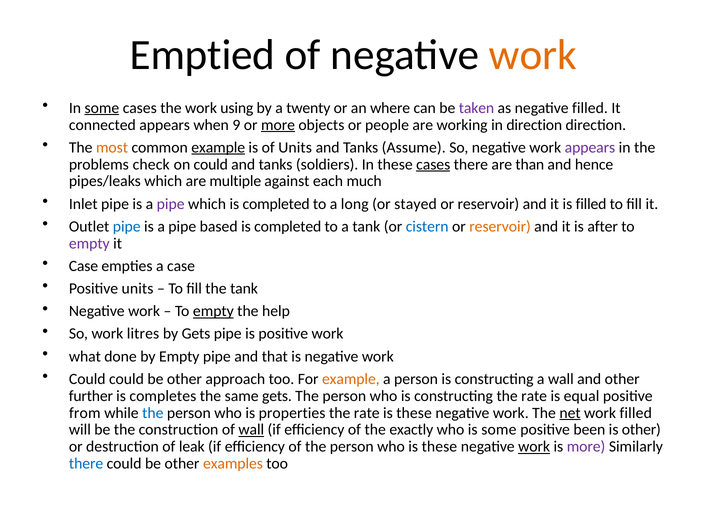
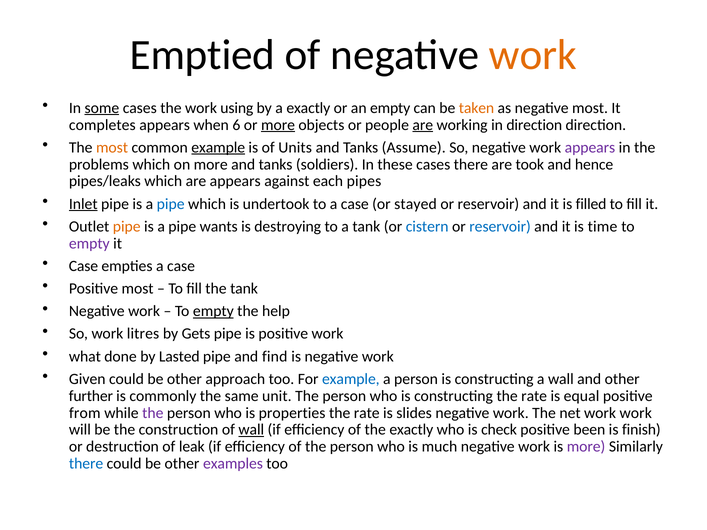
a twenty: twenty -> exactly
an where: where -> empty
taken colour: purple -> orange
negative filled: filled -> most
connected: connected -> completes
9: 9 -> 6
are at (423, 125) underline: none -> present
problems check: check -> which
on could: could -> more
cases at (433, 164) underline: present -> none
than: than -> took
are multiple: multiple -> appears
much: much -> pipes
Inlet underline: none -> present
pipe at (171, 204) colour: purple -> blue
which is completed: completed -> undertook
to a long: long -> case
pipe at (127, 227) colour: blue -> orange
based: based -> wants
completed at (288, 227): completed -> destroying
reservoir at (500, 227) colour: orange -> blue
after: after -> time
Positive units: units -> most
by Empty: Empty -> Lasted
that: that -> find
Could at (87, 379): Could -> Given
example at (351, 379) colour: orange -> blue
completes: completes -> commonly
same gets: gets -> unit
the at (153, 413) colour: blue -> purple
these at (414, 413): these -> slides
net underline: present -> none
work filled: filled -> work
is some: some -> check
is other: other -> finish
who is these: these -> much
work at (534, 447) underline: present -> none
examples colour: orange -> purple
